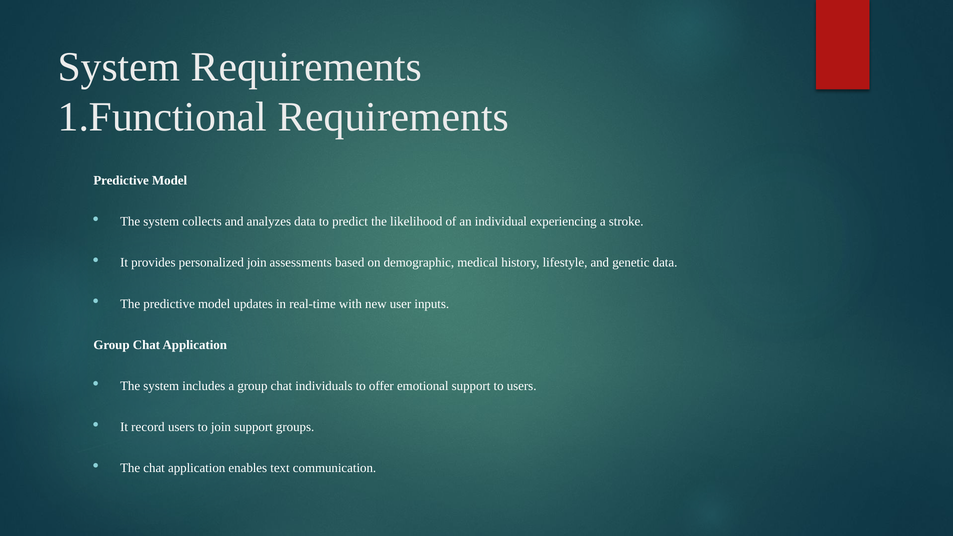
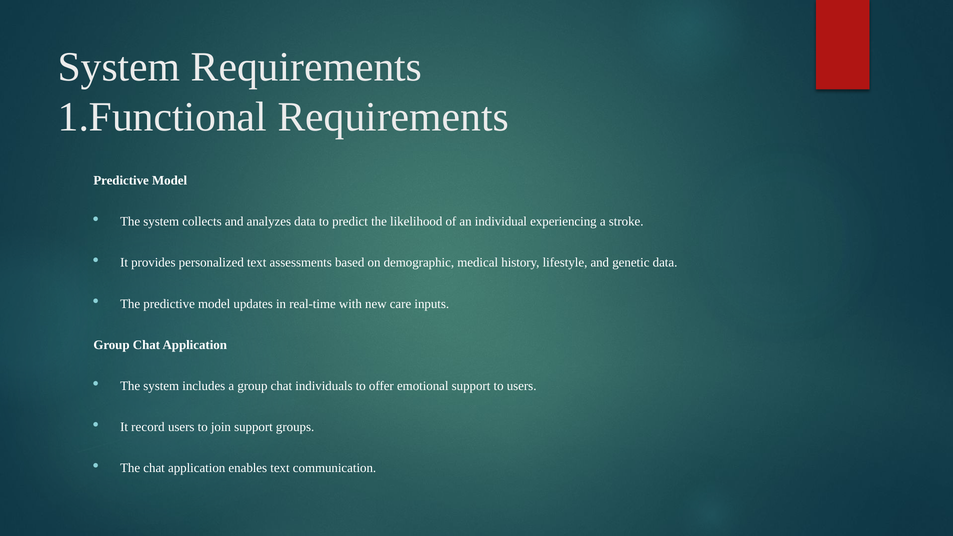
personalized join: join -> text
user: user -> care
